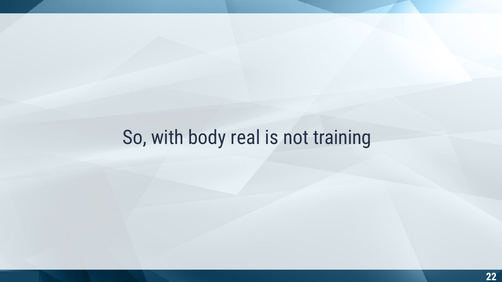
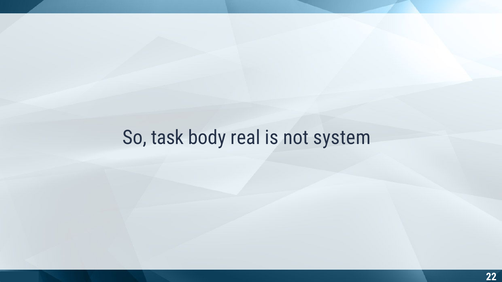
with: with -> task
training: training -> system
